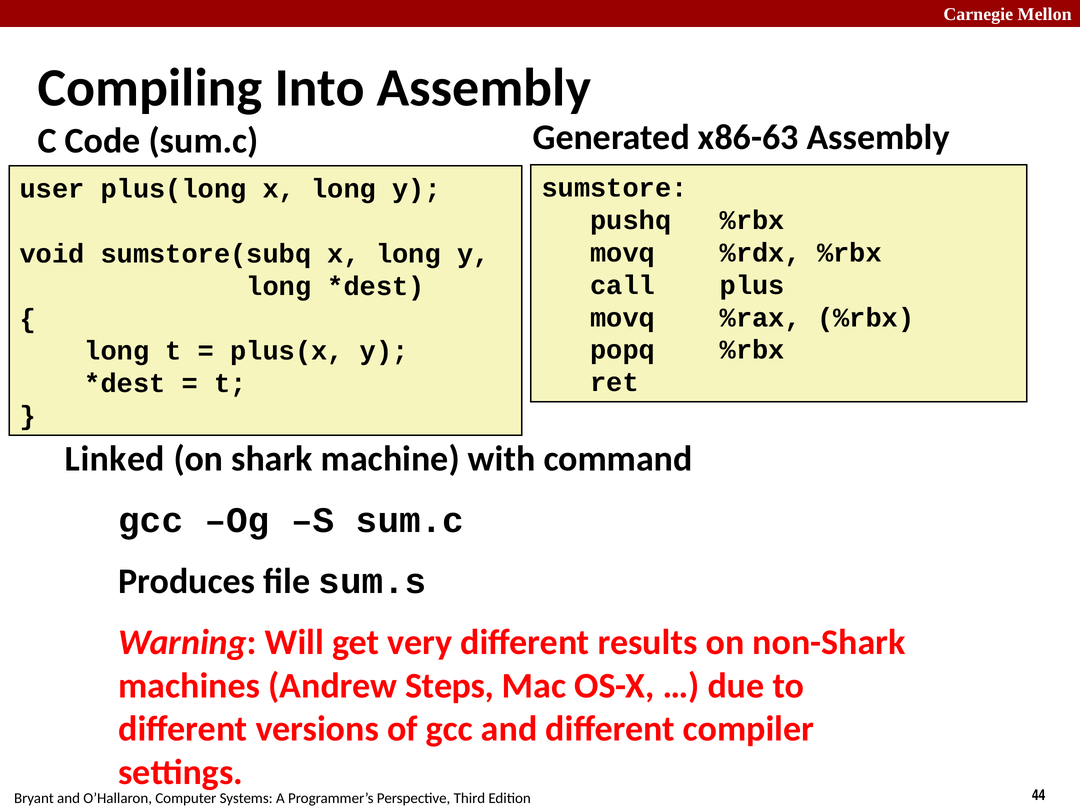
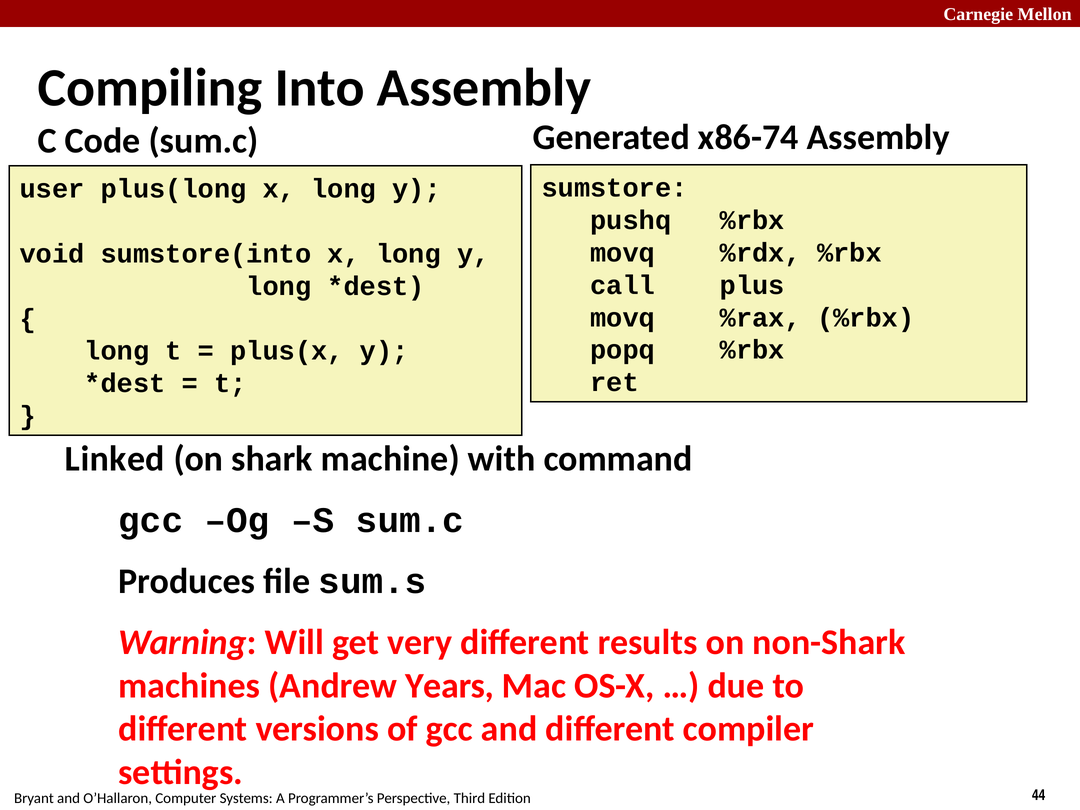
x86-63: x86-63 -> x86-74
sumstore(subq: sumstore(subq -> sumstore(into
Steps: Steps -> Years
